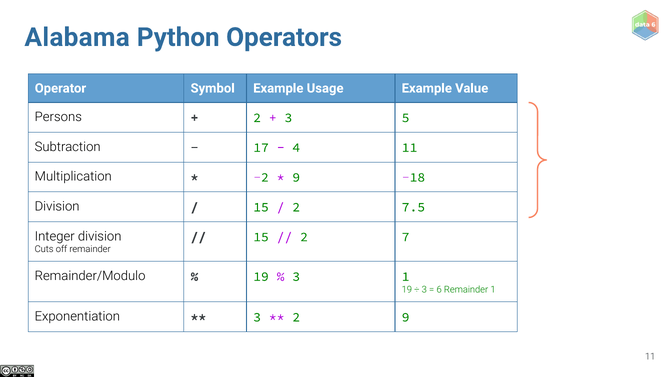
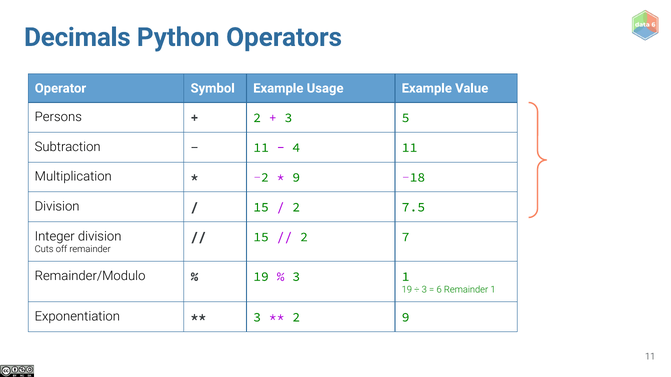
Alabama: Alabama -> Decimals
17 at (261, 148): 17 -> 11
